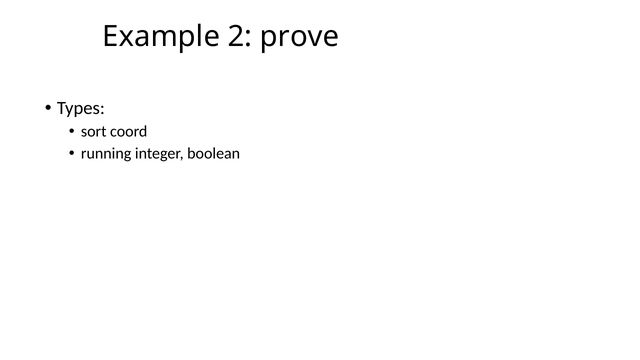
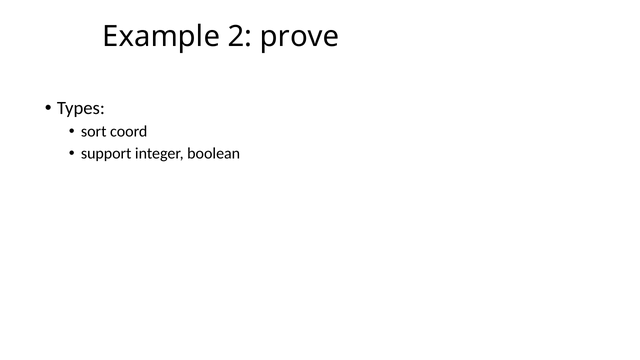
running: running -> support
